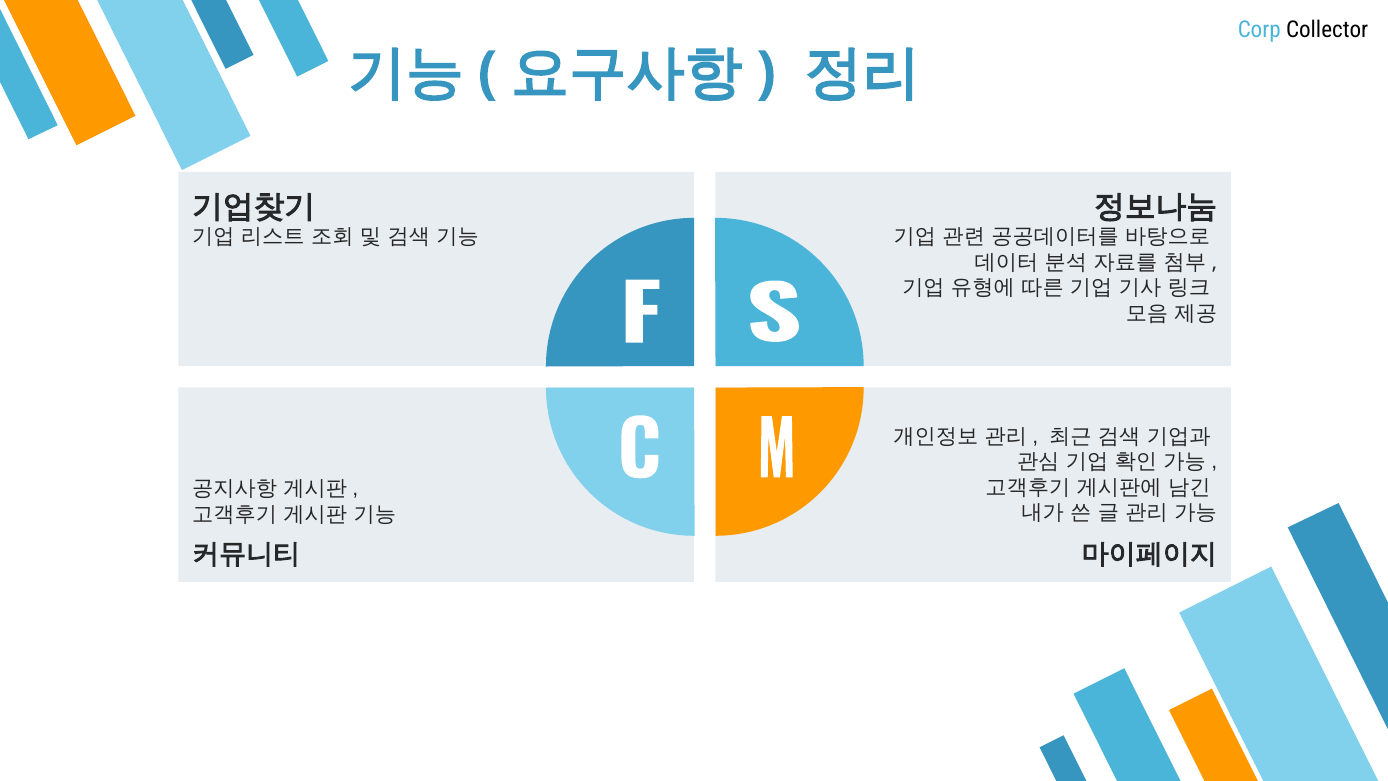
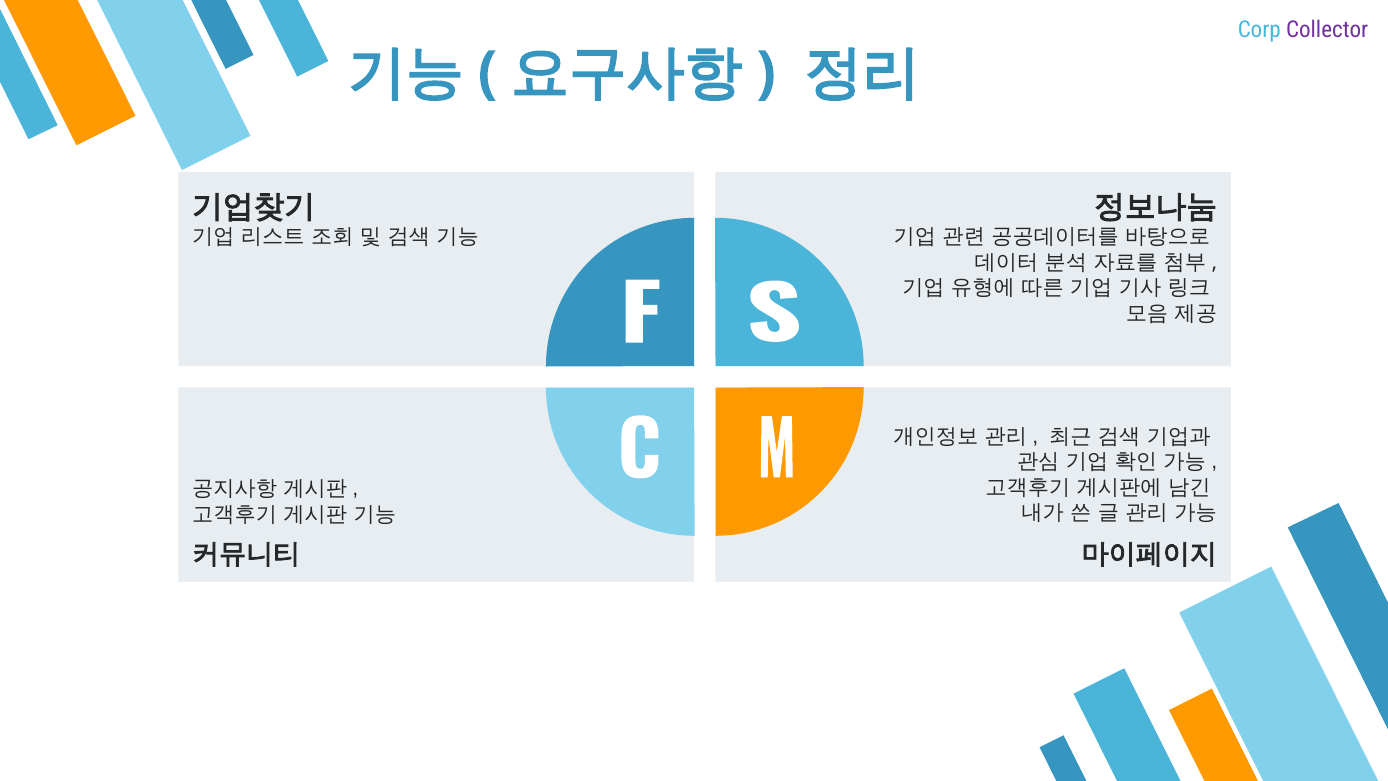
Collector colour: black -> purple
